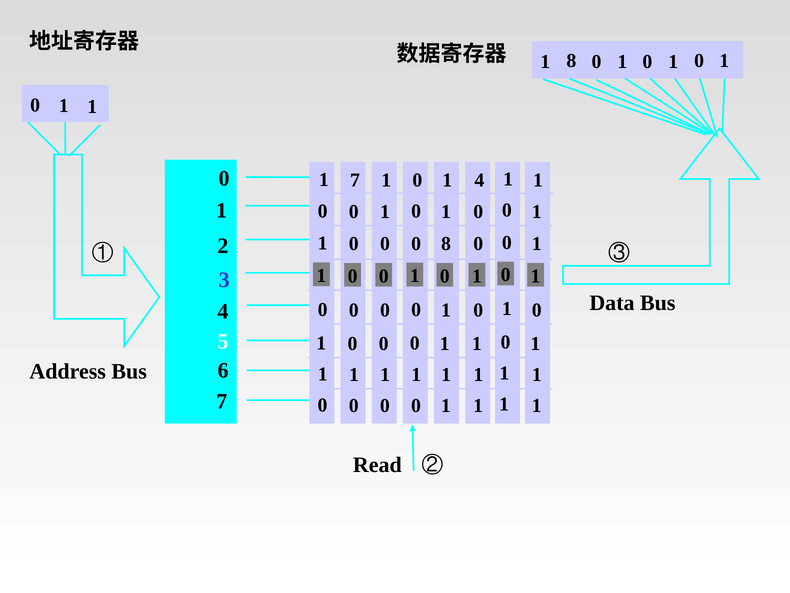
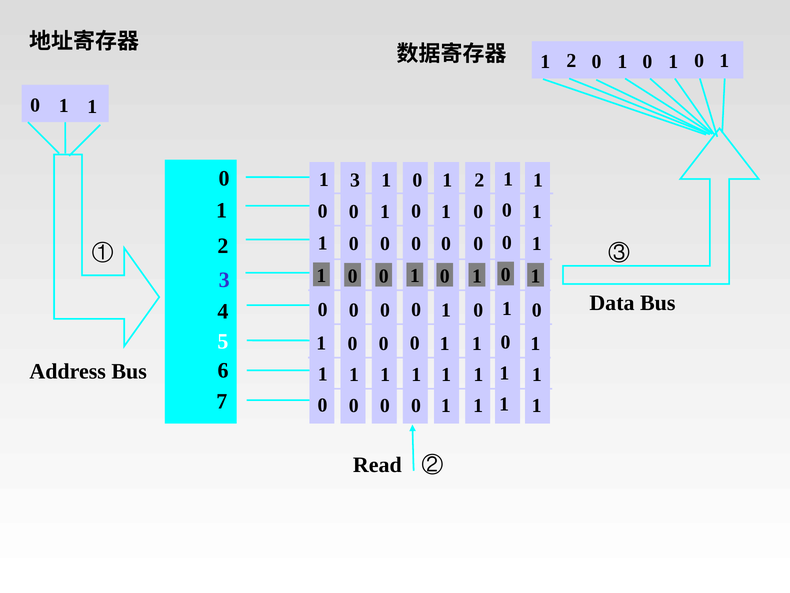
8 at (571, 61): 8 -> 2
7 at (355, 180): 7 -> 3
0 1 4: 4 -> 2
8 at (446, 244): 8 -> 0
